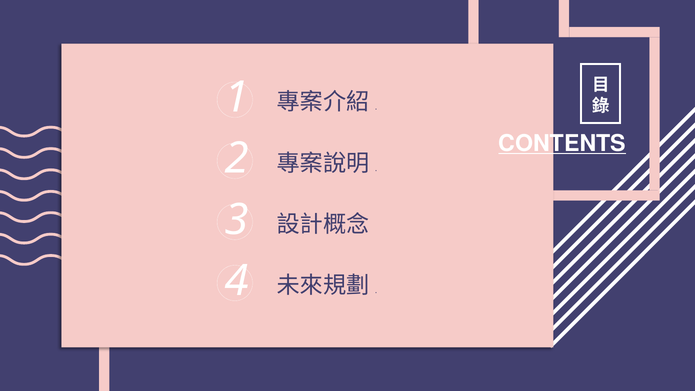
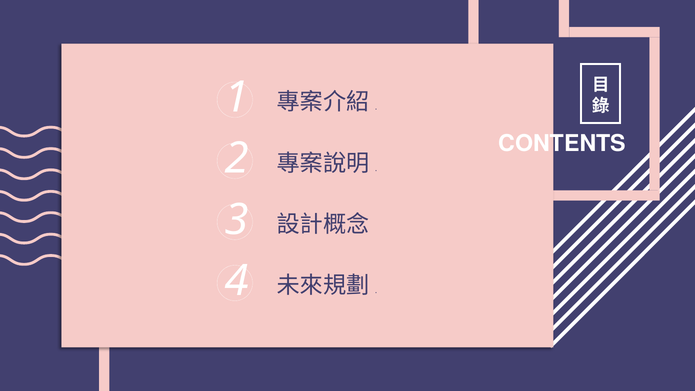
CONTENTS underline: present -> none
